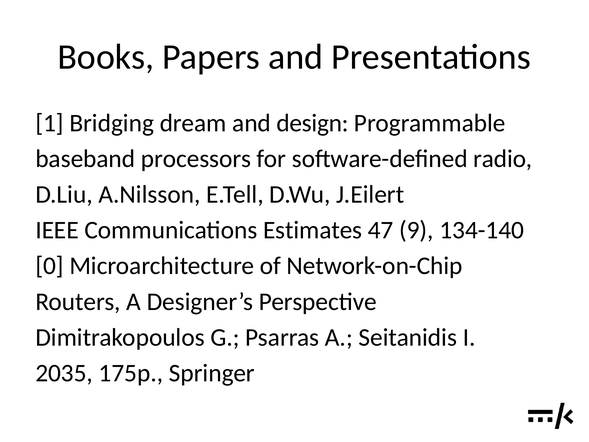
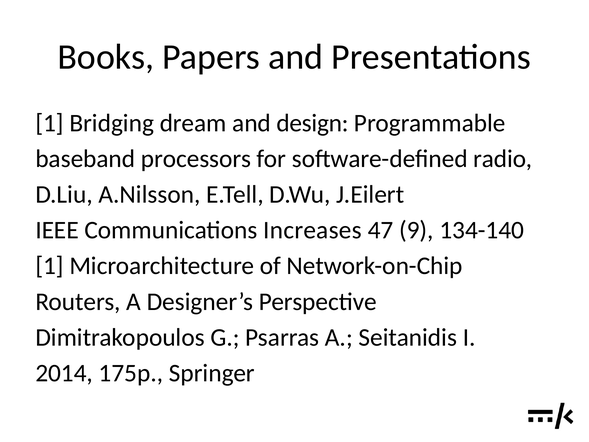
Estimates: Estimates -> Increases
0 at (49, 266): 0 -> 1
2035: 2035 -> 2014
